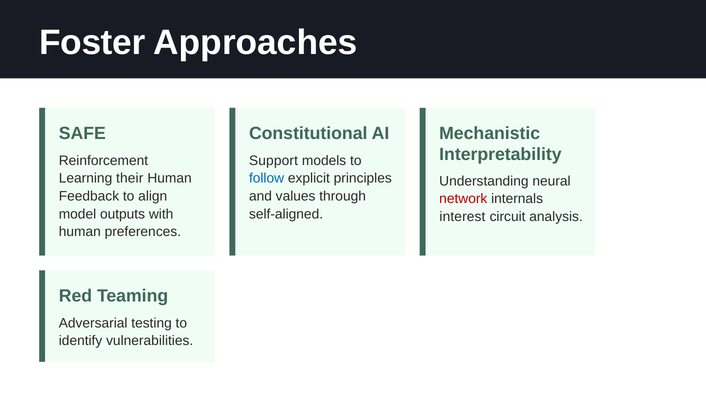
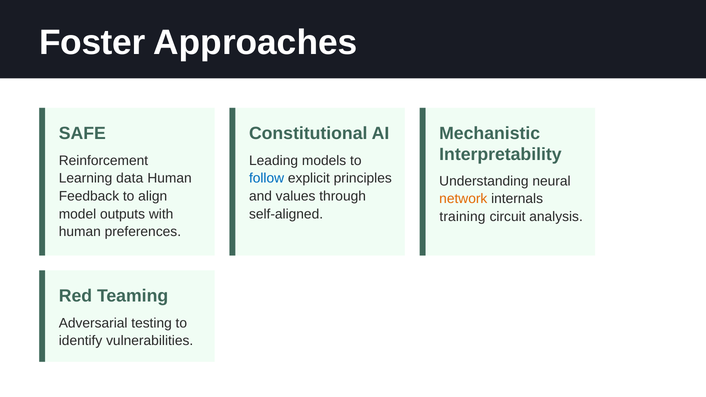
Support: Support -> Leading
their: their -> data
network colour: red -> orange
interest: interest -> training
